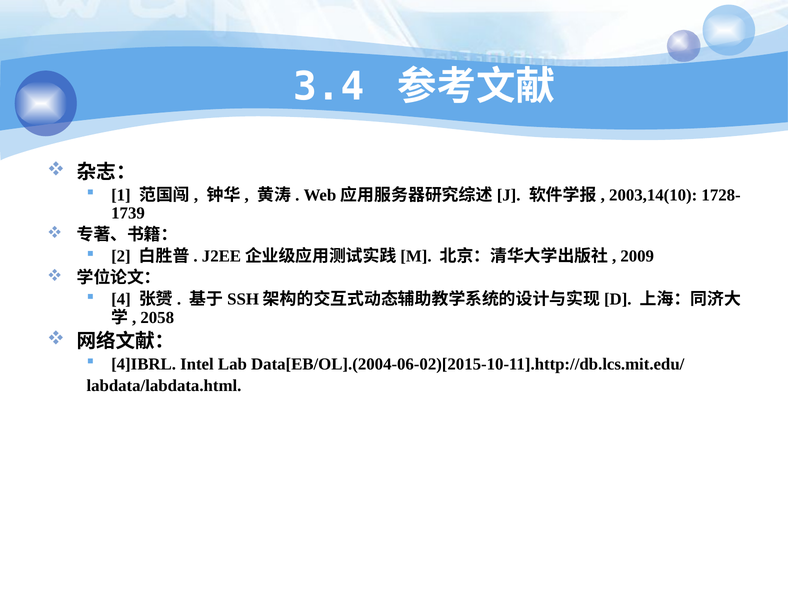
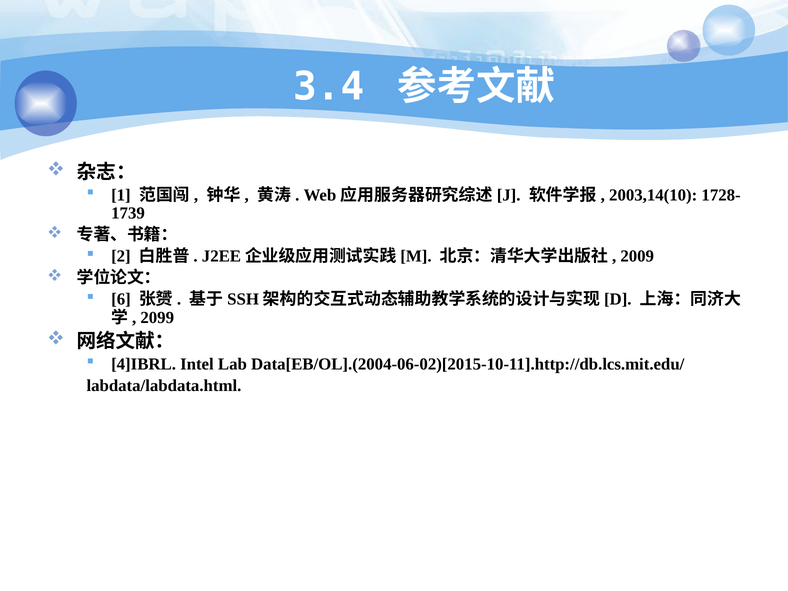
4: 4 -> 6
2058: 2058 -> 2099
